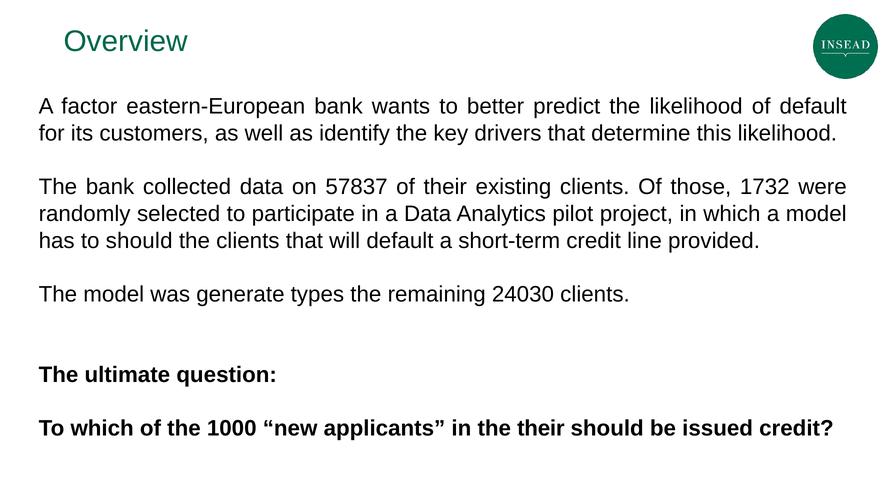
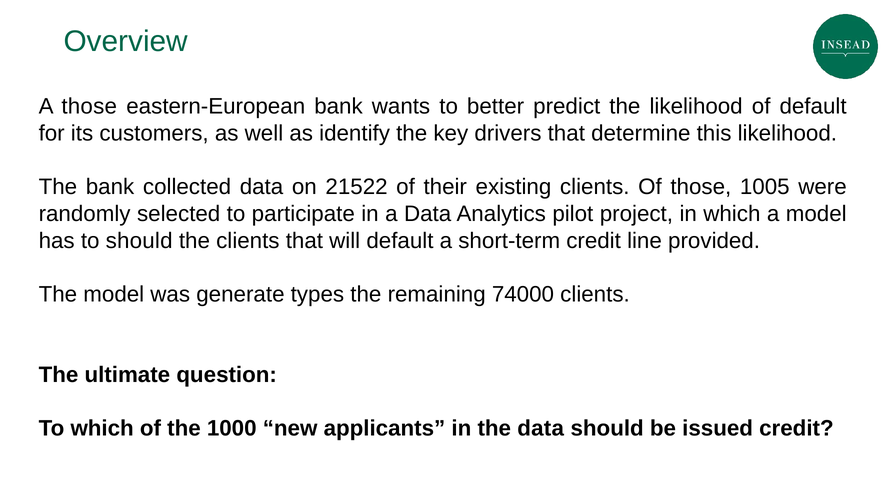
A factor: factor -> those
57837: 57837 -> 21522
1732: 1732 -> 1005
24030: 24030 -> 74000
the their: their -> data
